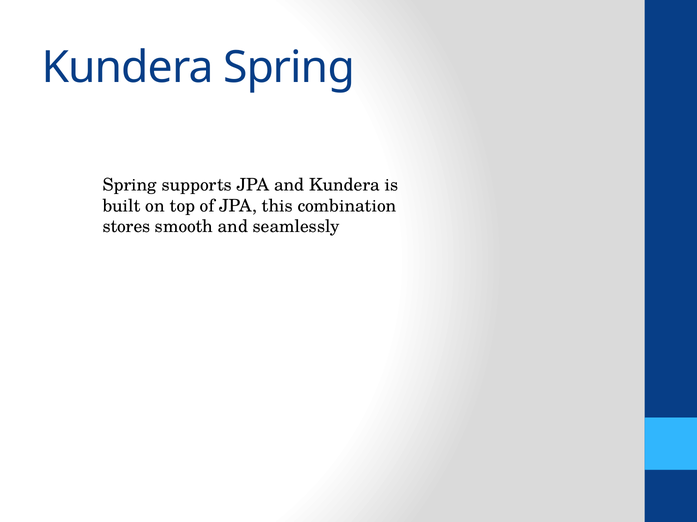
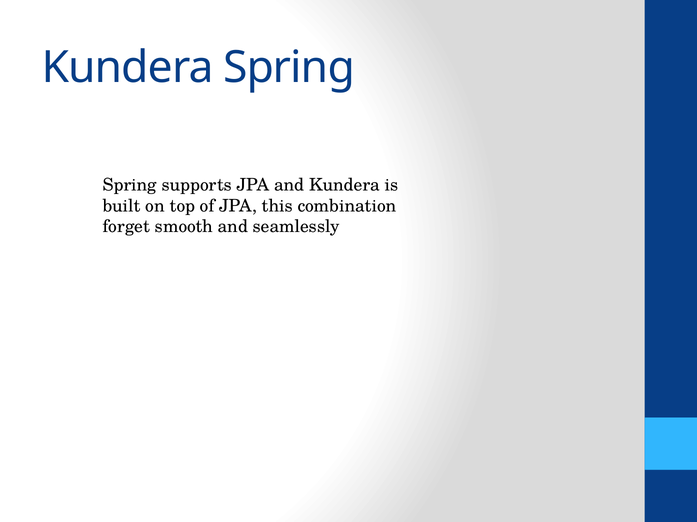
stores: stores -> forget
